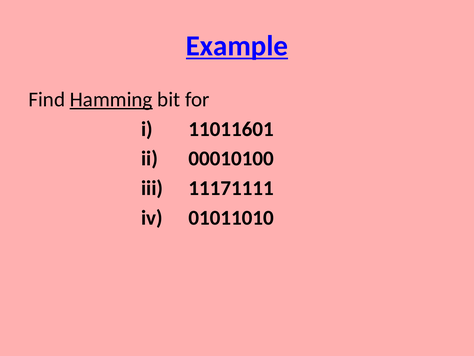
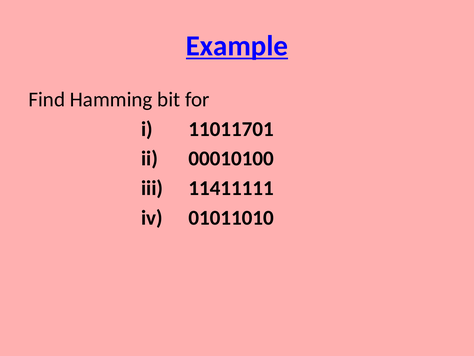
Hamming underline: present -> none
11011601: 11011601 -> 11011701
11171111: 11171111 -> 11411111
